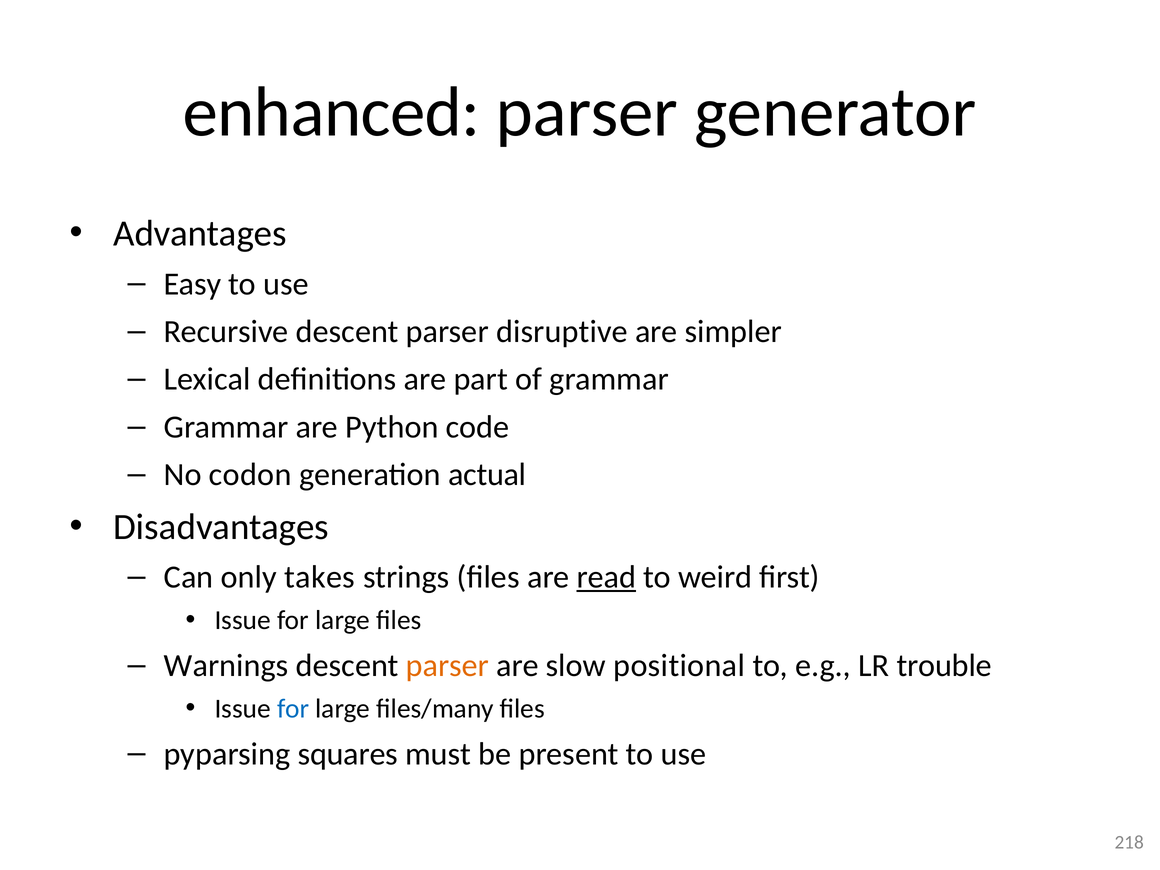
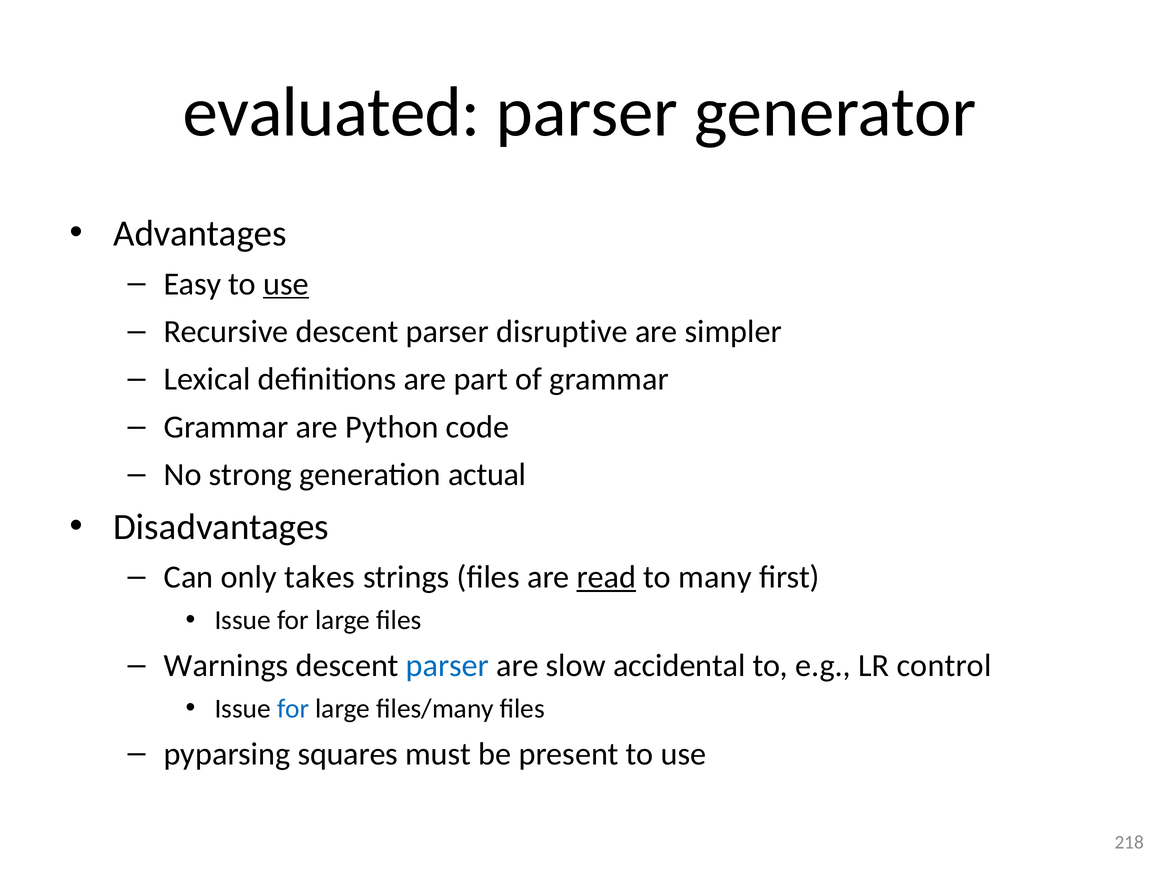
enhanced: enhanced -> evaluated
use at (286, 284) underline: none -> present
codon: codon -> strong
weird: weird -> many
parser at (447, 666) colour: orange -> blue
positional: positional -> accidental
trouble: trouble -> control
